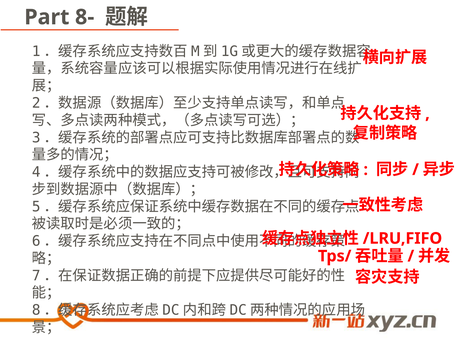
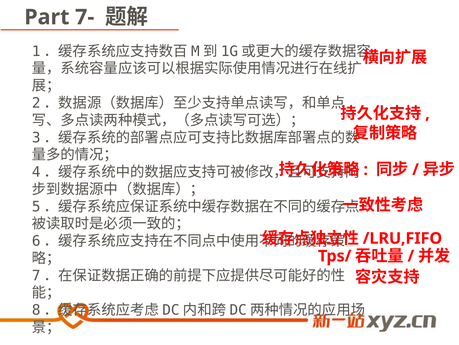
8-: 8- -> 7-
